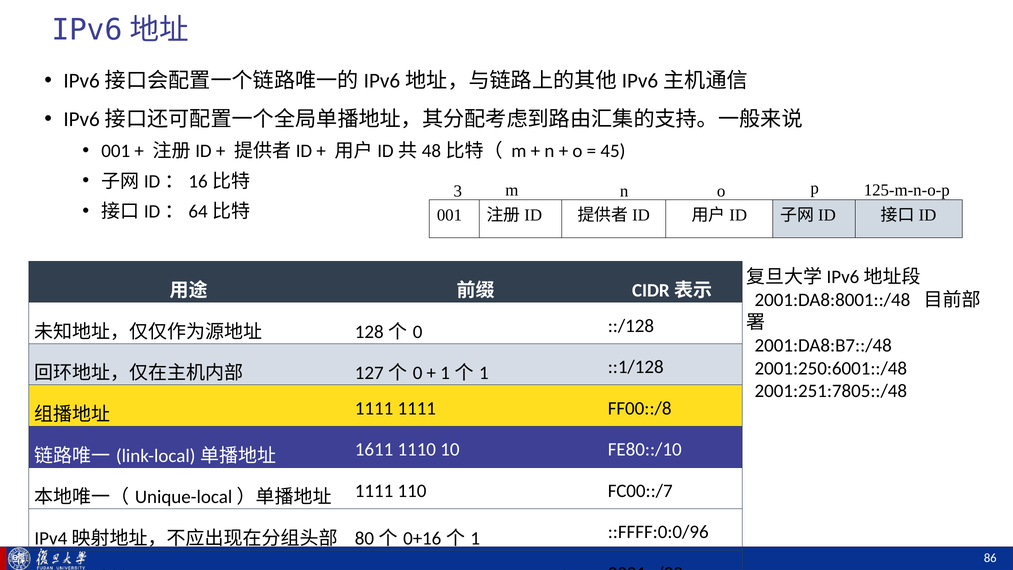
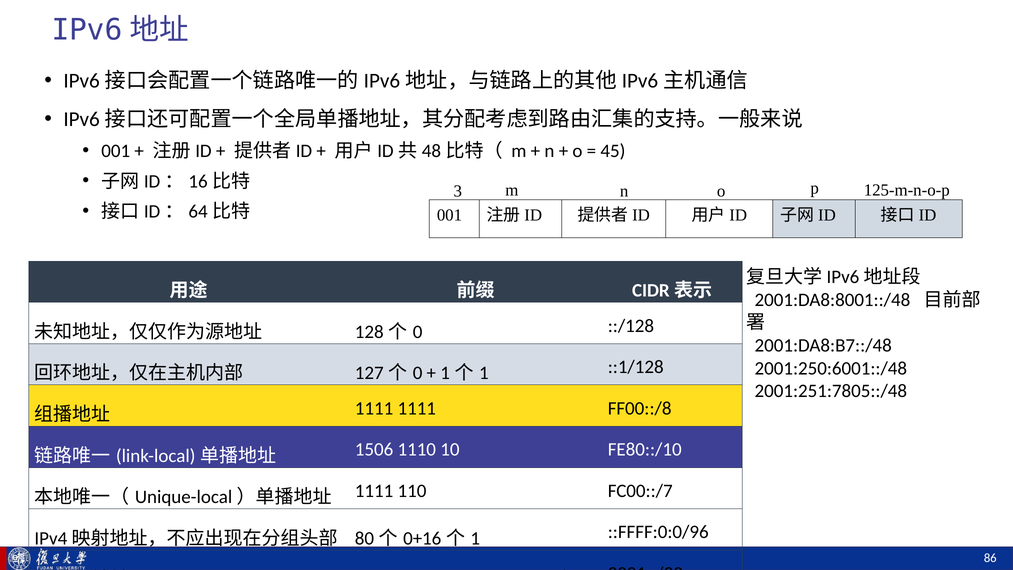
1611: 1611 -> 1506
